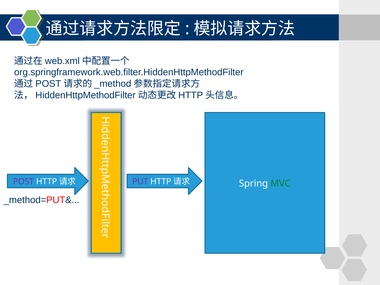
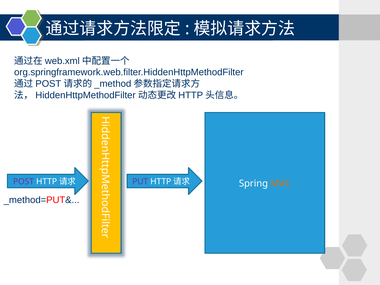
MVC colour: green -> orange
